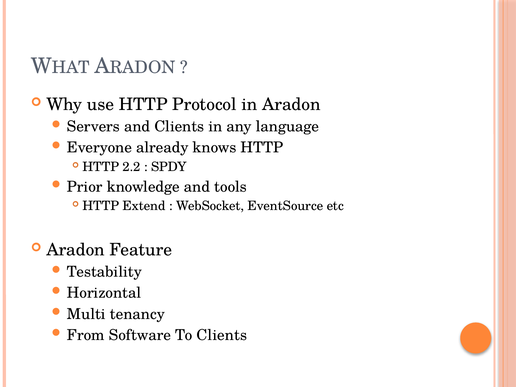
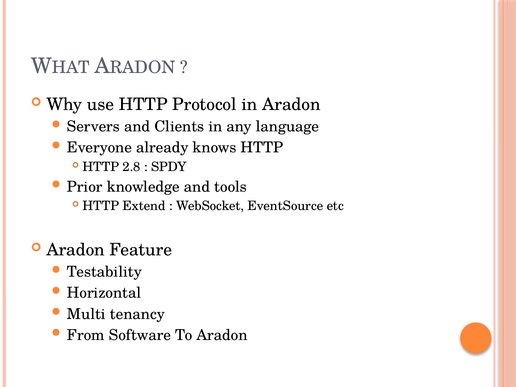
2.2: 2.2 -> 2.8
To Clients: Clients -> Aradon
